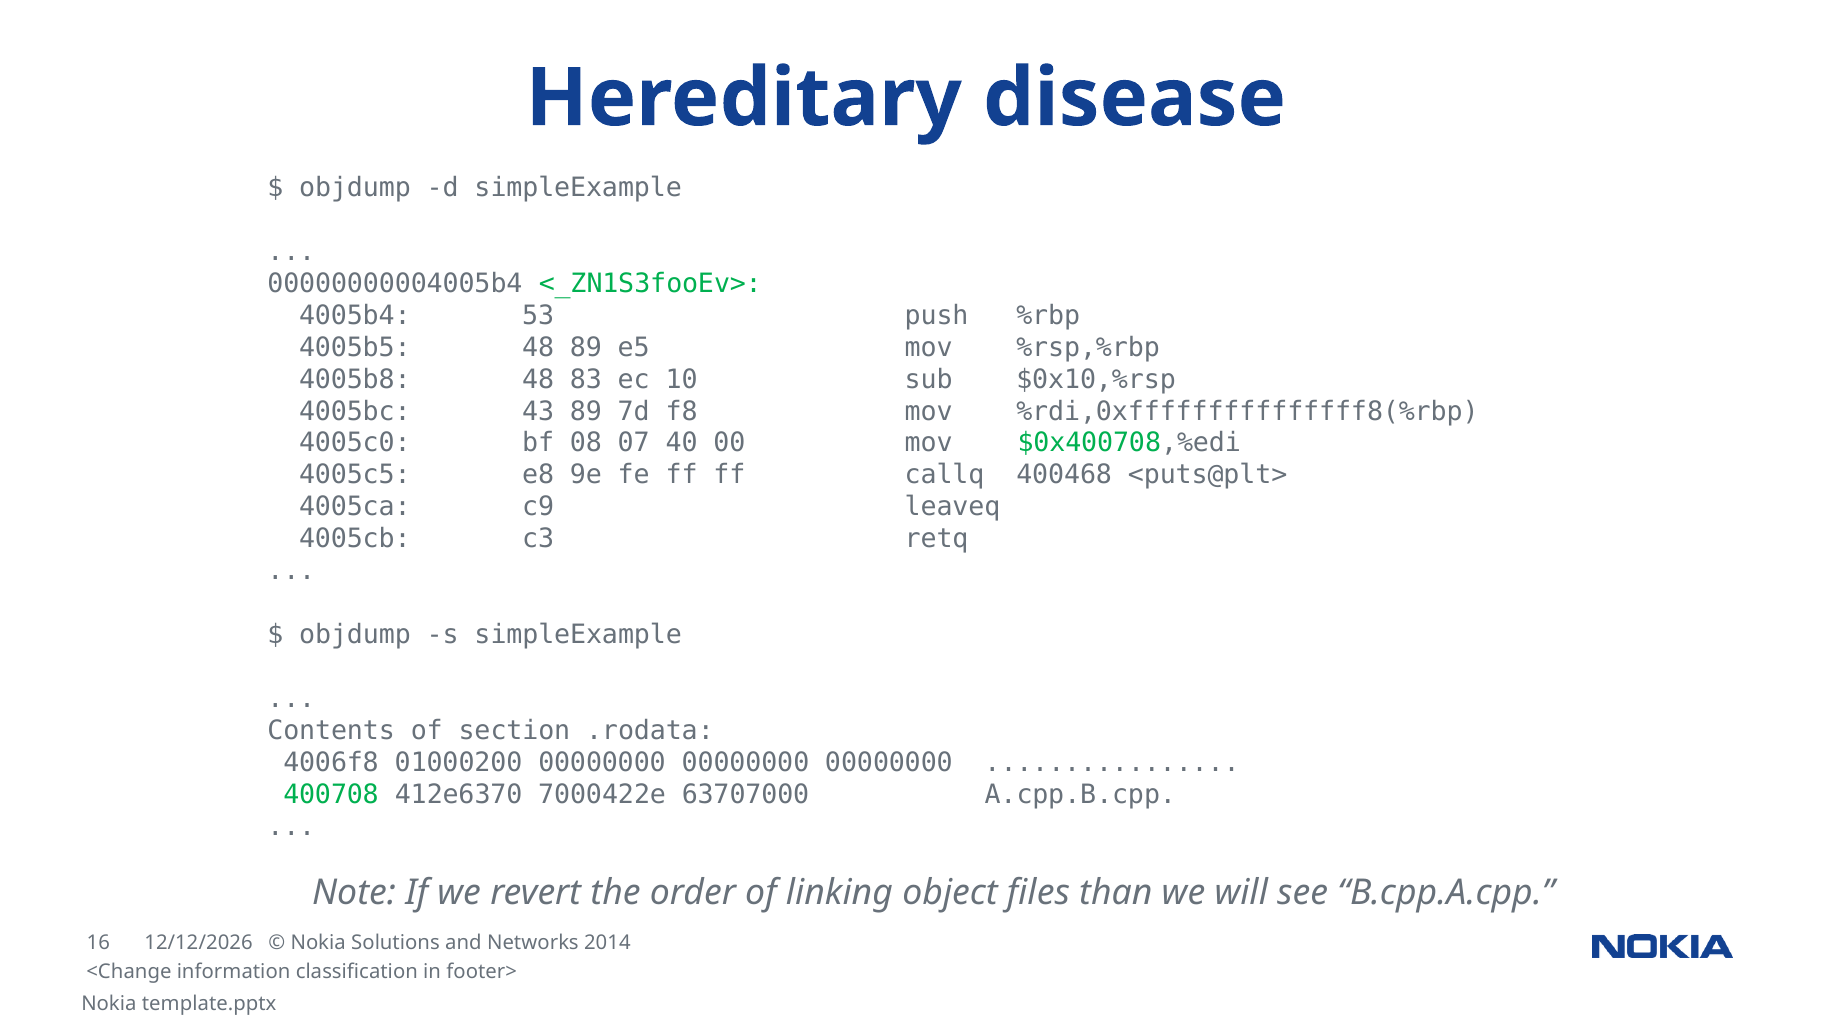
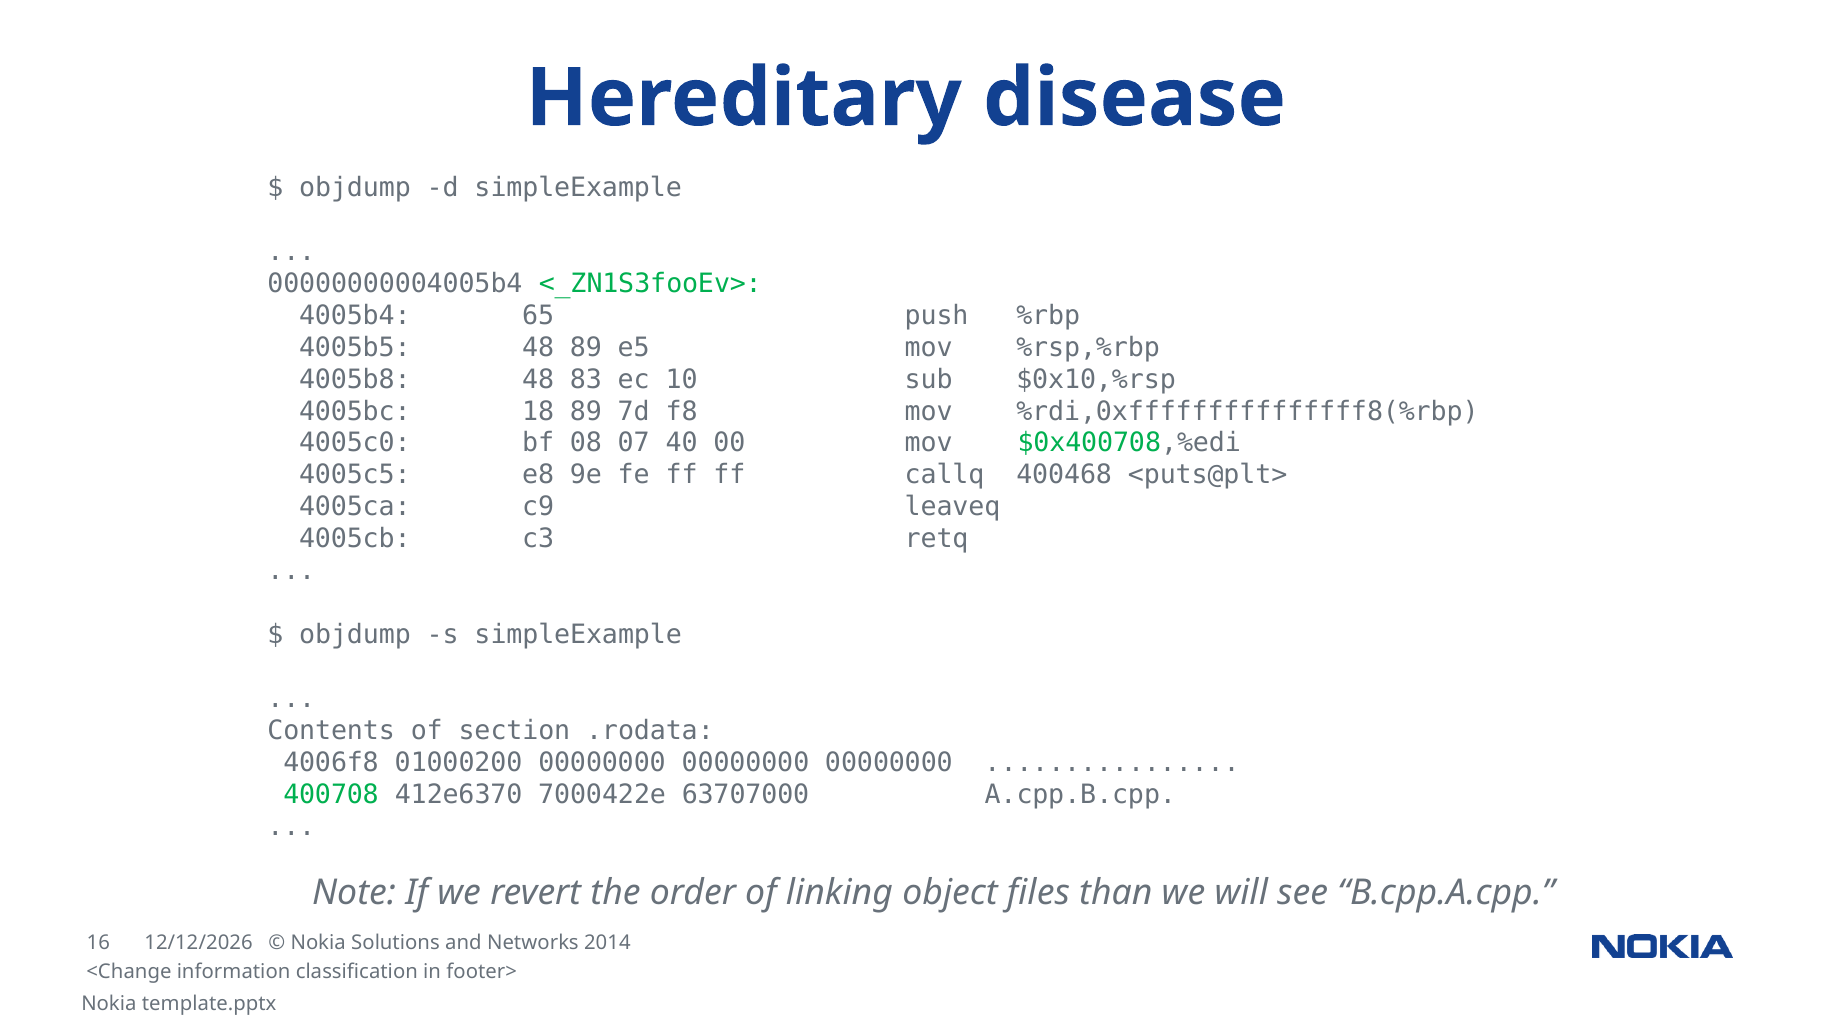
53: 53 -> 65
43: 43 -> 18
